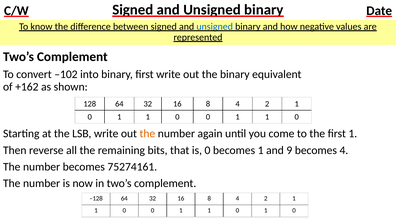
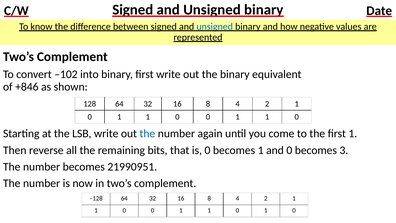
+162: +162 -> +846
the at (147, 133) colour: orange -> blue
and 9: 9 -> 0
becomes 4: 4 -> 3
75274161: 75274161 -> 21990951
